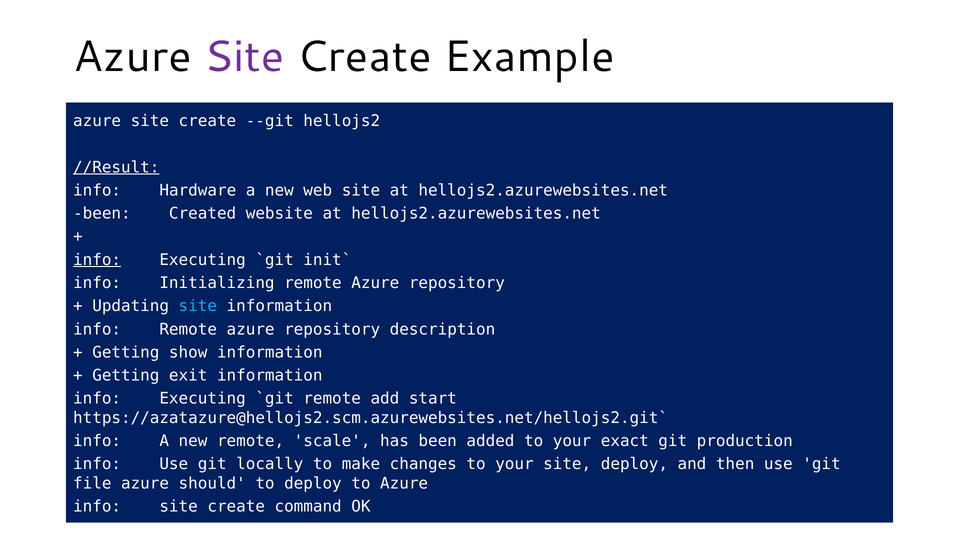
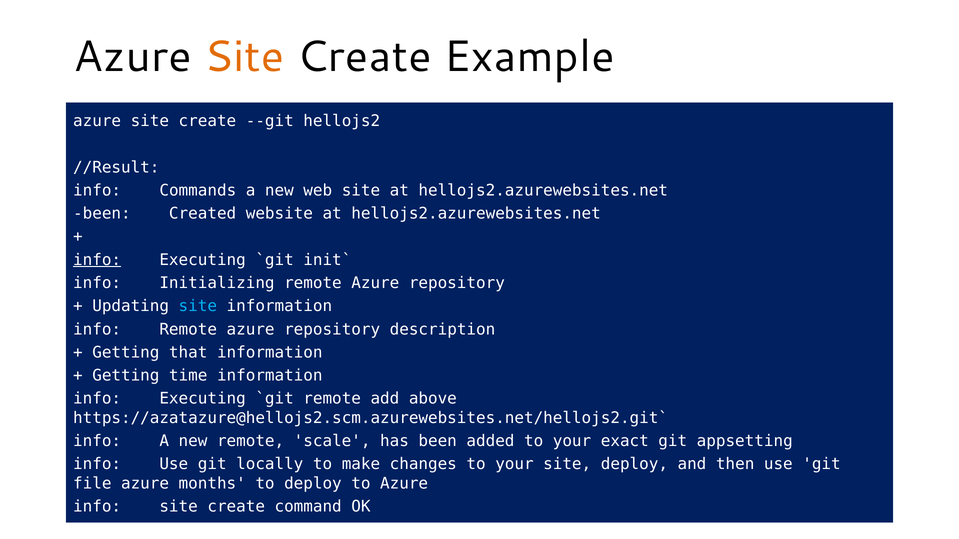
Site at (244, 57) colour: purple -> orange
//Result underline: present -> none
Hardware: Hardware -> Commands
show: show -> that
exit: exit -> time
start: start -> above
production: production -> appsetting
should: should -> months
